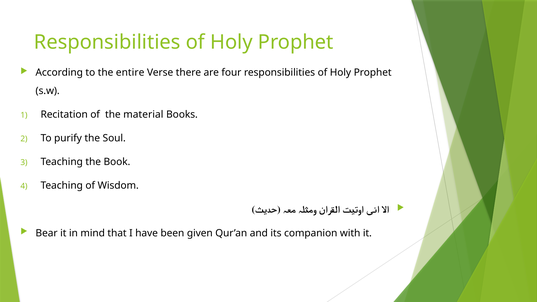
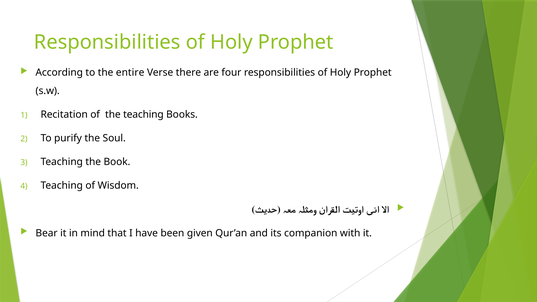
the material: material -> teaching
